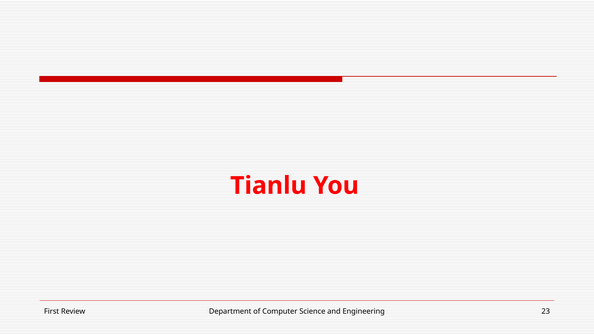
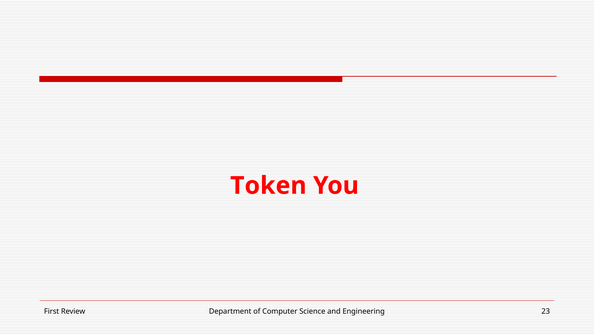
Tianlu: Tianlu -> Token
